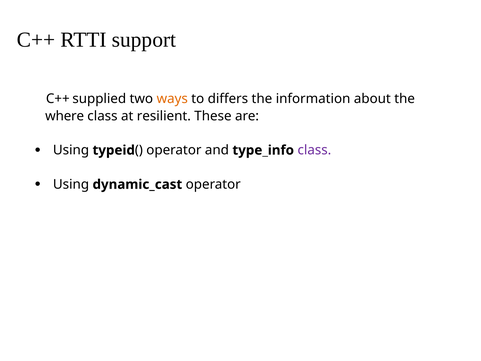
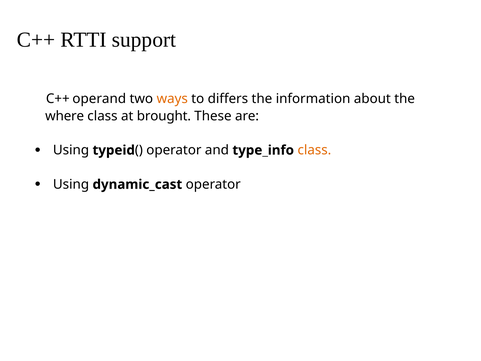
supplied: supplied -> operand
resilient: resilient -> brought
class at (314, 150) colour: purple -> orange
